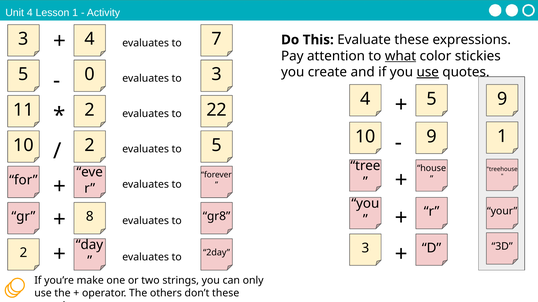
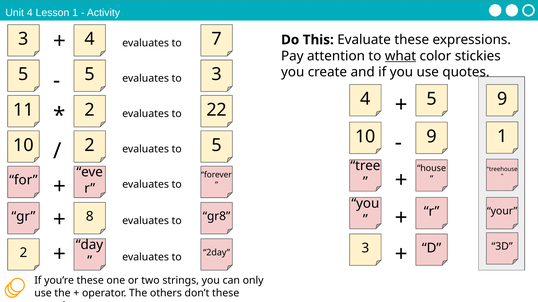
use at (428, 72) underline: present -> none
5 0: 0 -> 5
you’re make: make -> these
